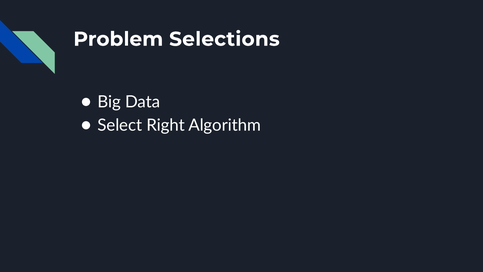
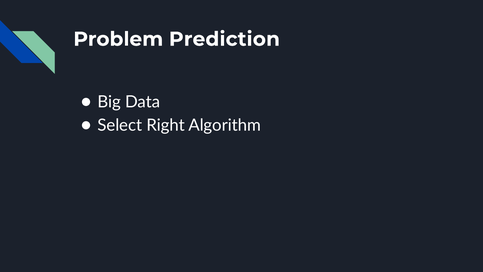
Selections: Selections -> Prediction
